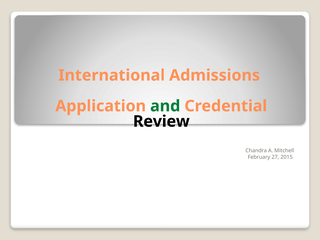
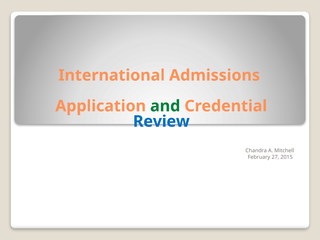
Review colour: black -> blue
